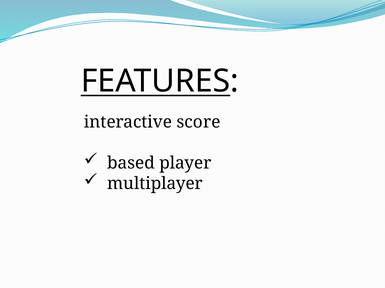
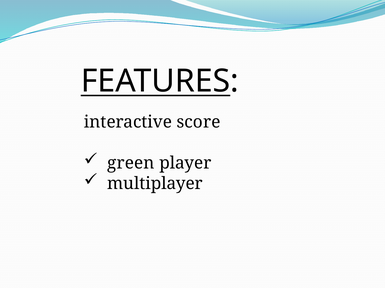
based: based -> green
